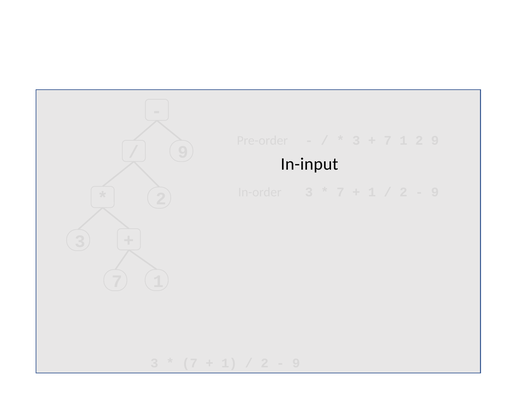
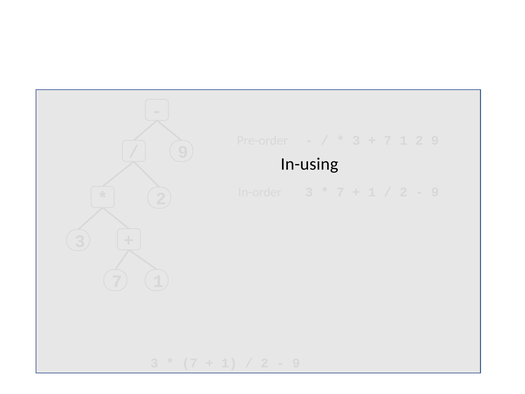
In-input: In-input -> In-using
